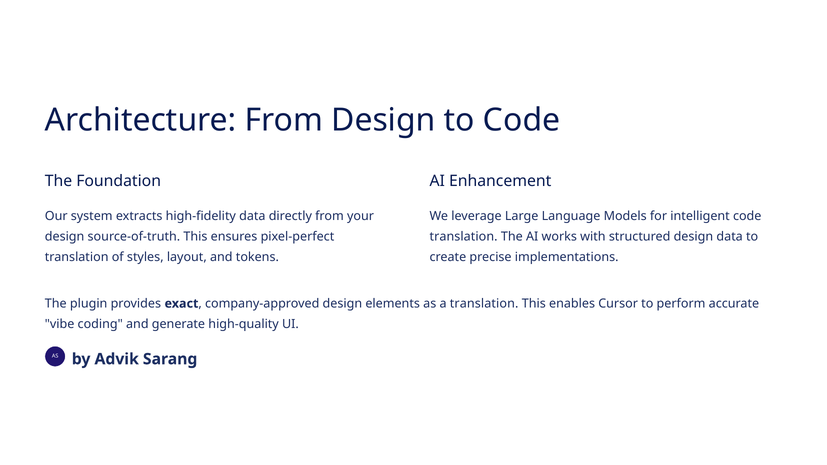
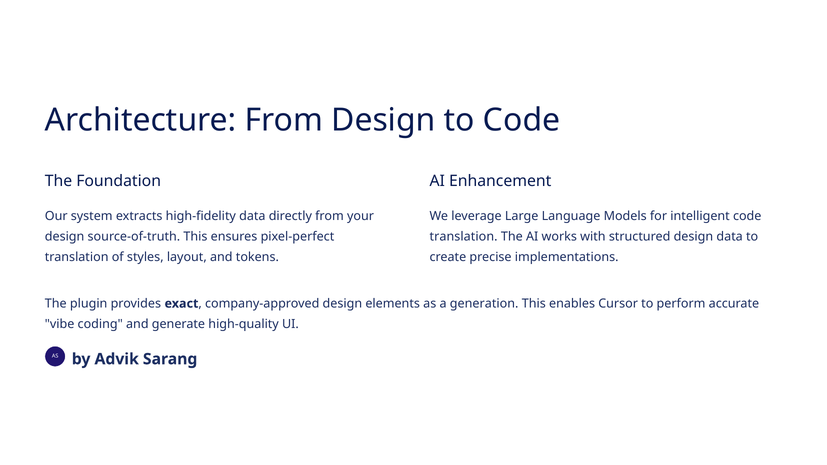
a translation: translation -> generation
